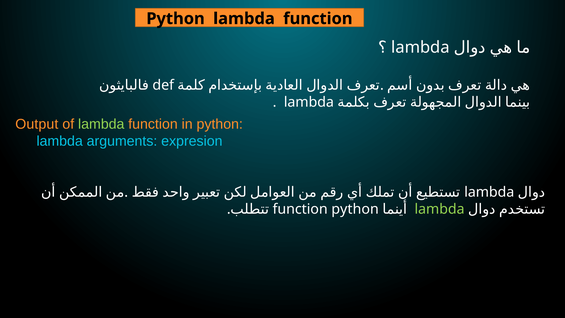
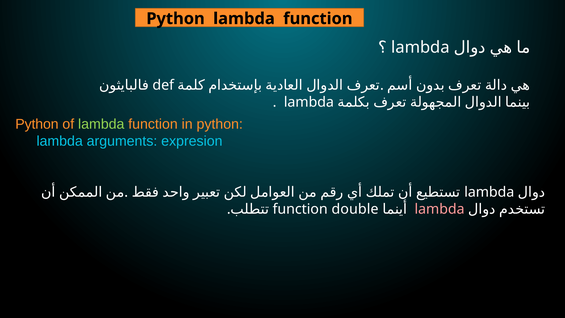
Output at (37, 124): Output -> Python
function python: python -> double
lambda at (440, 209) colour: light green -> pink
